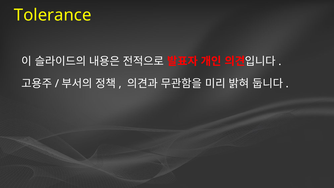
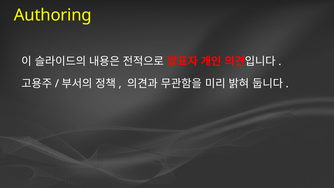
Tolerance: Tolerance -> Authoring
